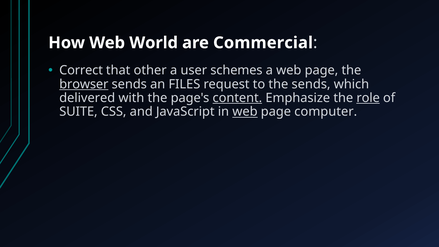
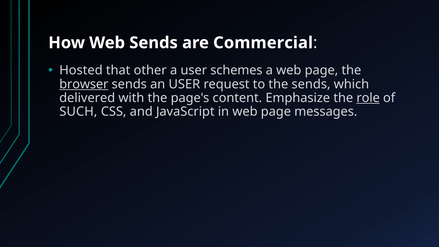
Web World: World -> Sends
Correct: Correct -> Hosted
an FILES: FILES -> USER
content underline: present -> none
SUITE: SUITE -> SUCH
web at (245, 112) underline: present -> none
computer: computer -> messages
